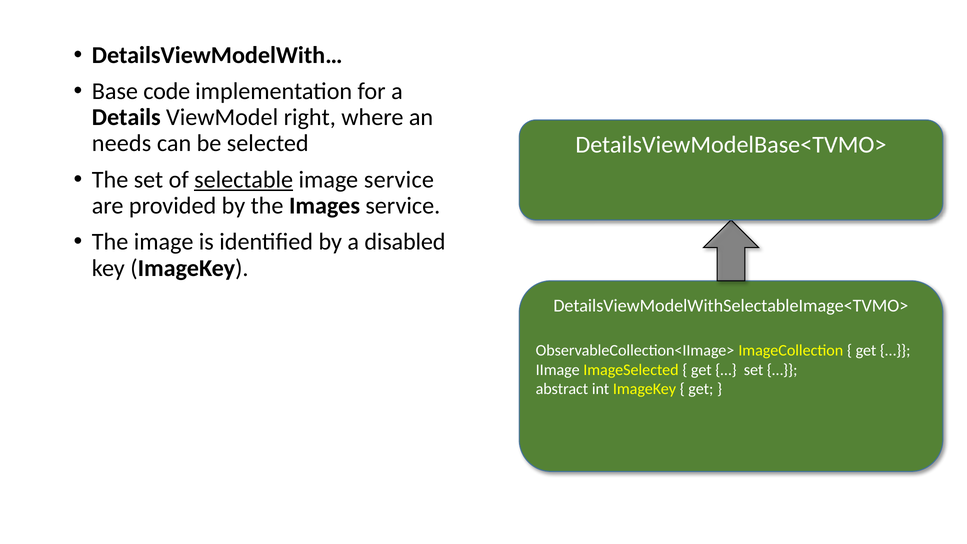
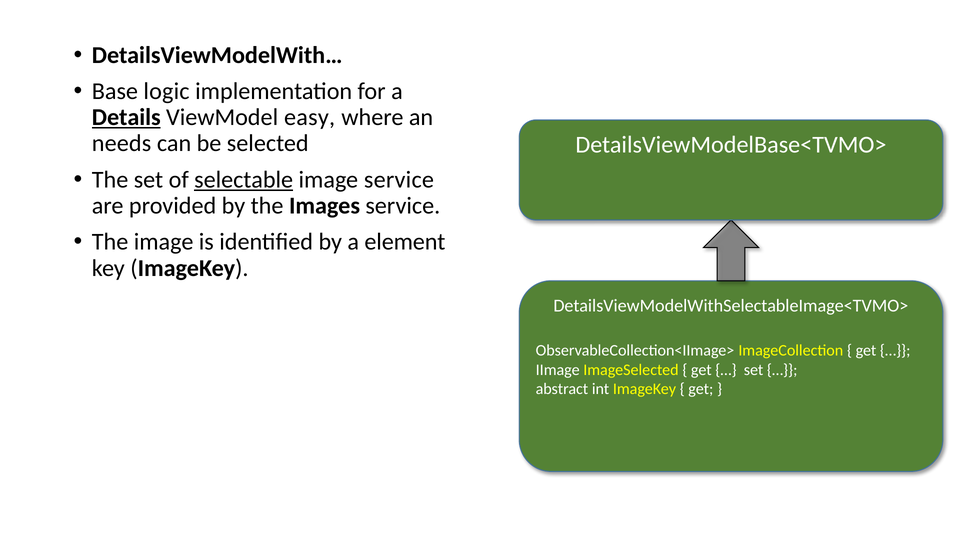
code: code -> logic
Details underline: none -> present
right: right -> easy
disabled: disabled -> element
